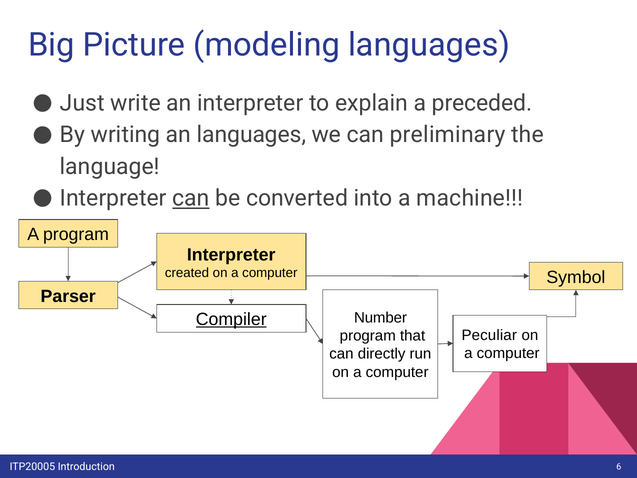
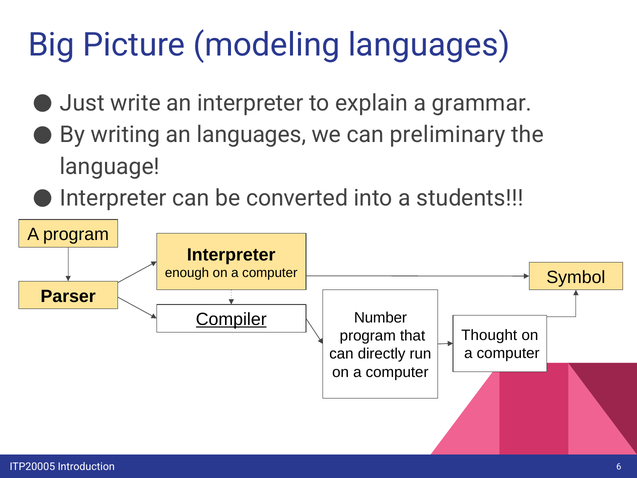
preceded: preceded -> grammar
can at (191, 198) underline: present -> none
machine: machine -> students
created: created -> enough
Peculiar: Peculiar -> Thought
